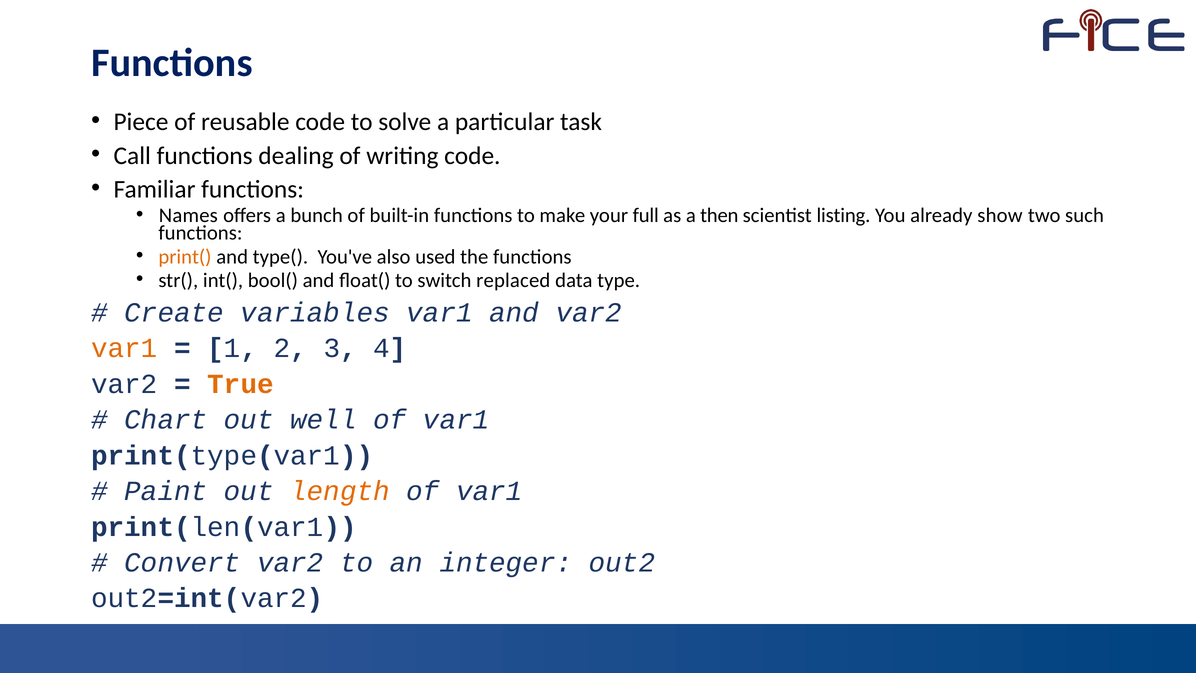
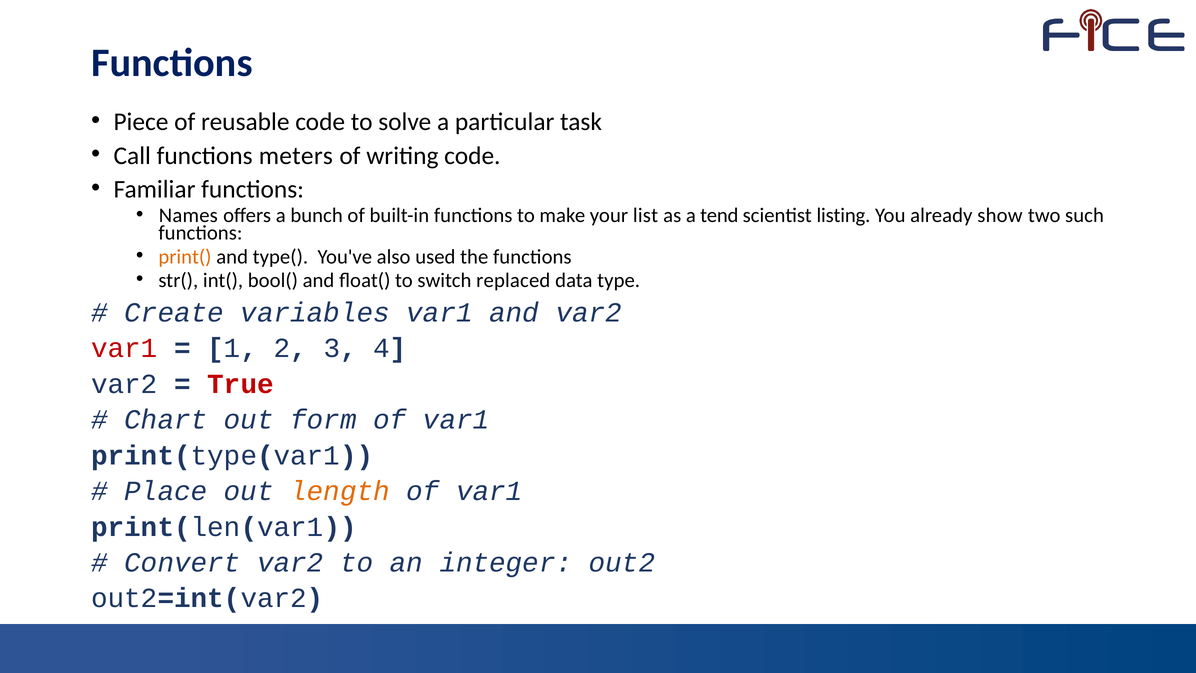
dealing: dealing -> meters
full: full -> list
then: then -> tend
var1 at (124, 348) colour: orange -> red
True colour: orange -> red
well: well -> form
Paint: Paint -> Place
